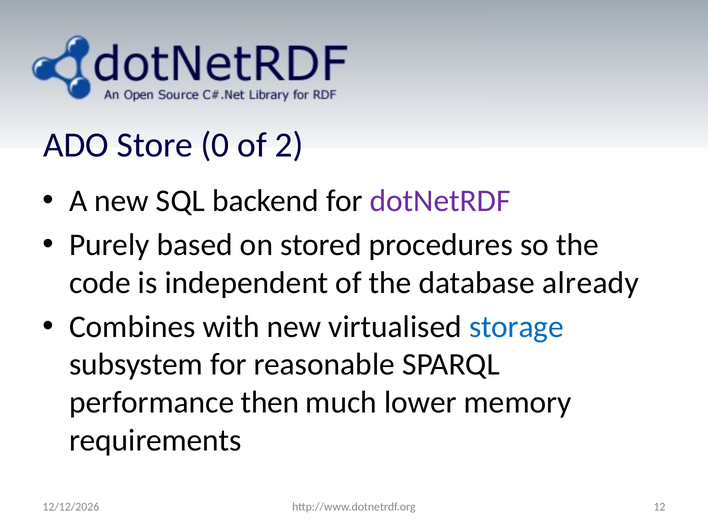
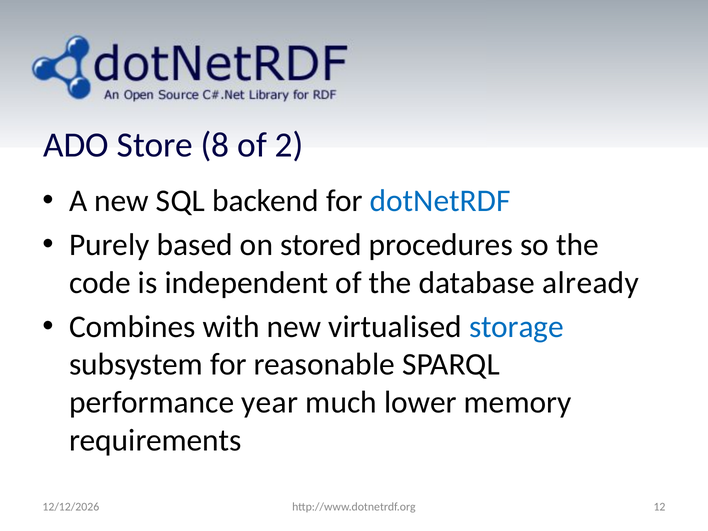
0: 0 -> 8
dotNetRDF colour: purple -> blue
then: then -> year
